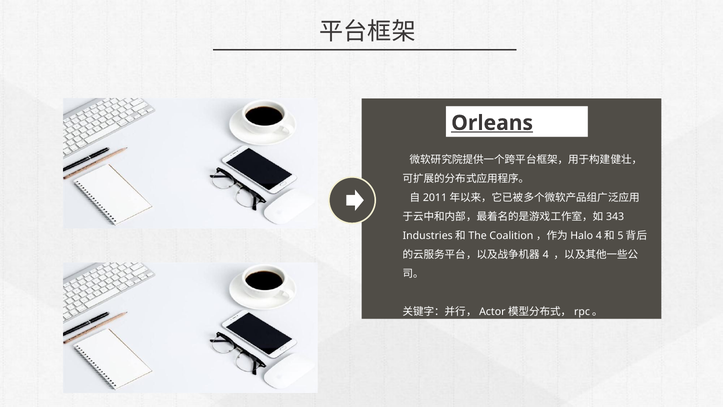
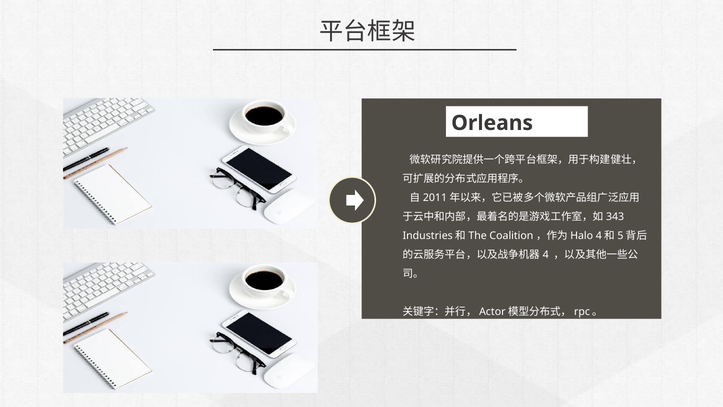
Orleans underline: present -> none
